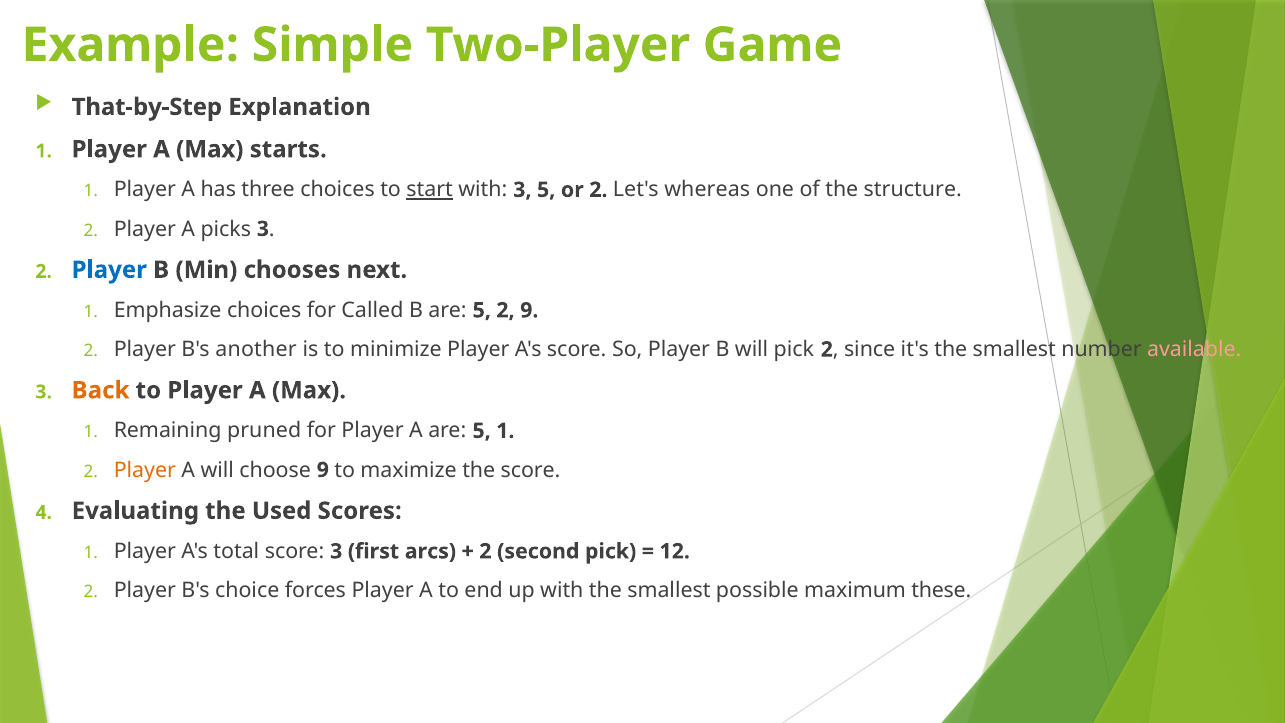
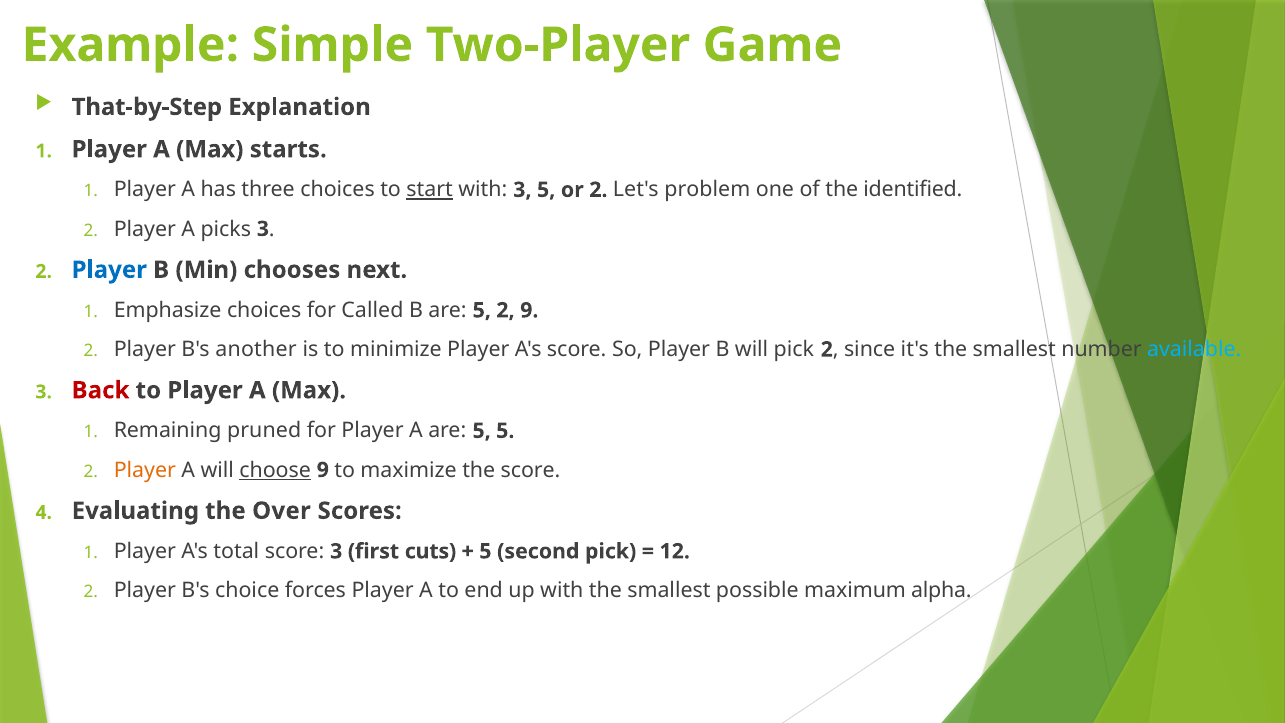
whereas: whereas -> problem
structure: structure -> identified
available colour: pink -> light blue
Back colour: orange -> red
5 1: 1 -> 5
choose underline: none -> present
Used: Used -> Over
arcs: arcs -> cuts
2 at (485, 551): 2 -> 5
these: these -> alpha
